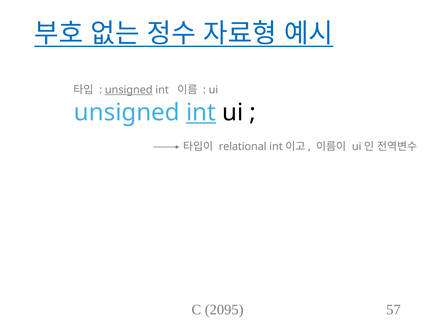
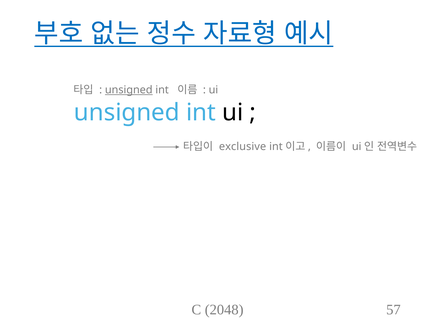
int at (201, 113) underline: present -> none
relational: relational -> exclusive
2095: 2095 -> 2048
